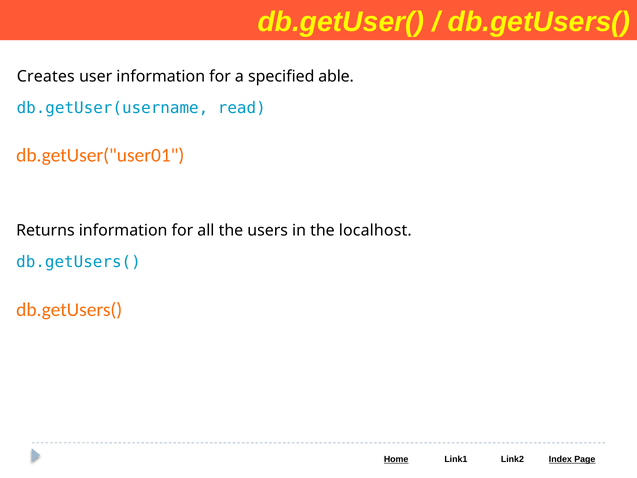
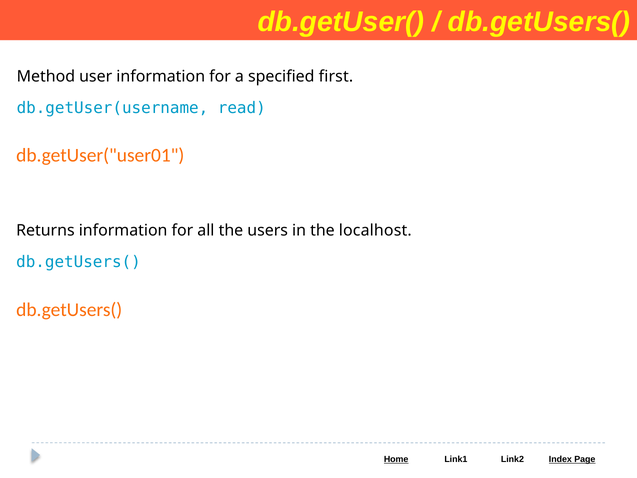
Creates: Creates -> Method
able: able -> first
